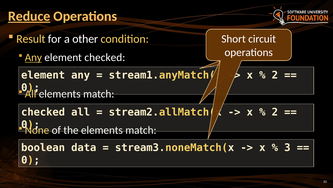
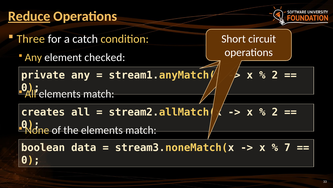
Result: Result -> Three
other: other -> catch
Any at (33, 57) underline: present -> none
element at (43, 75): element -> private
checked at (43, 112): checked -> creates
3: 3 -> 7
